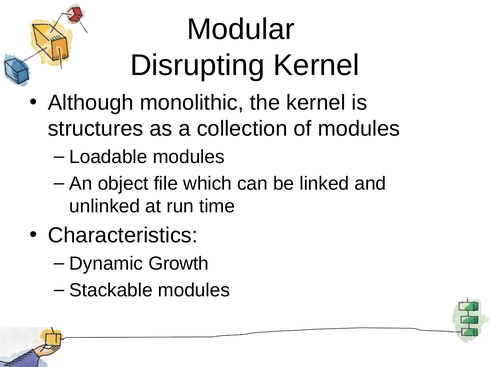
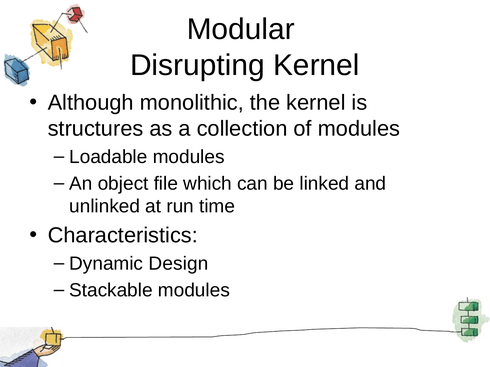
Growth: Growth -> Design
